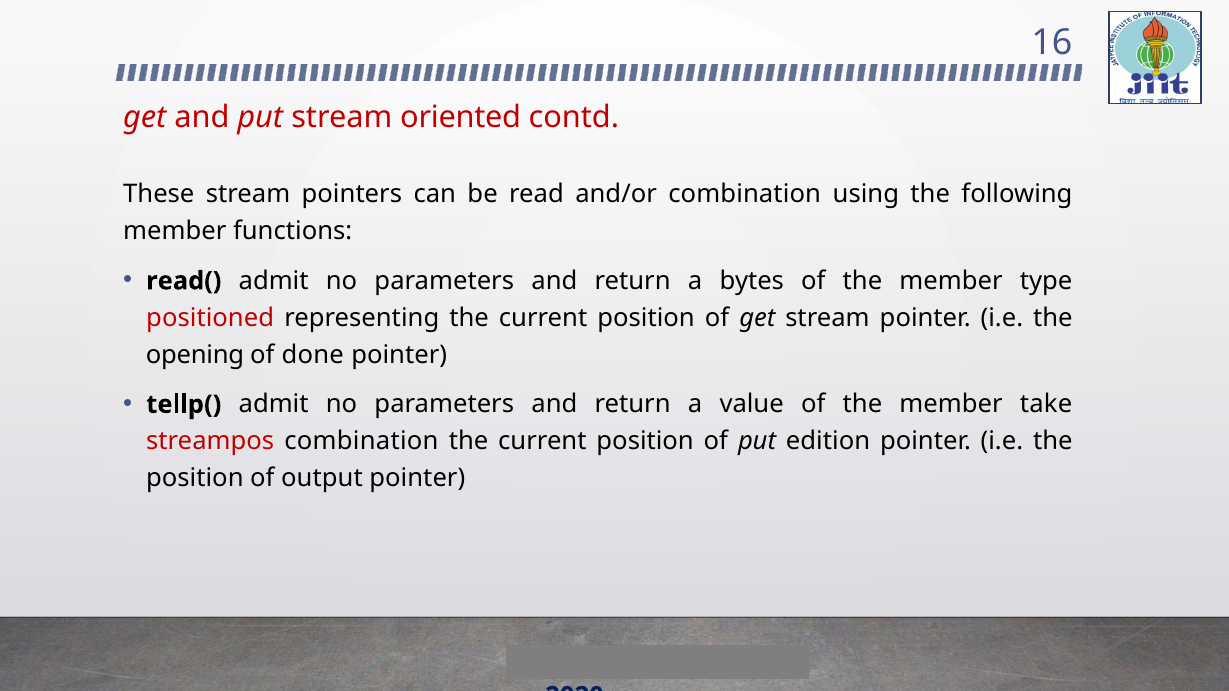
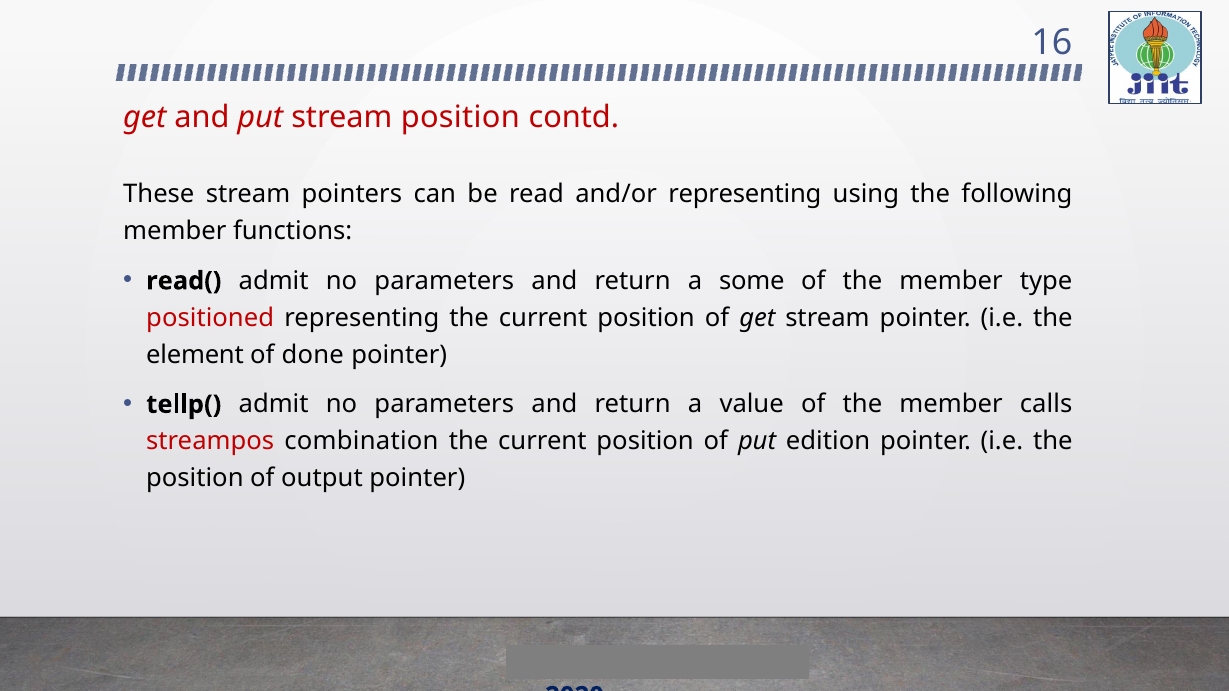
stream oriented: oriented -> position
and/or combination: combination -> representing
bytes: bytes -> some
opening: opening -> element
take: take -> calls
